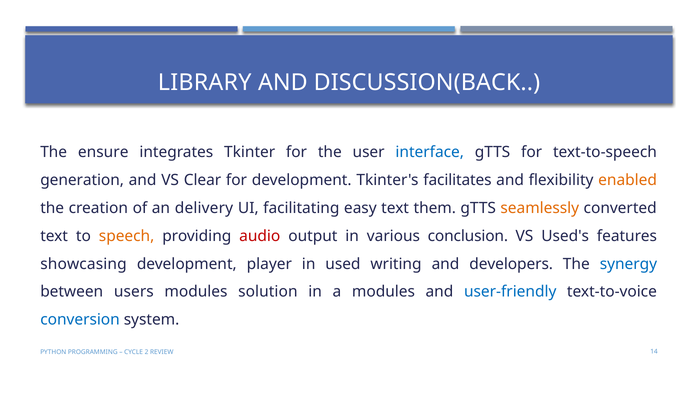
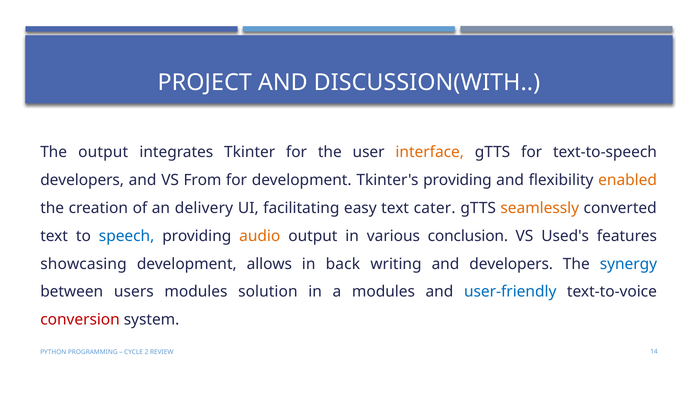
LIBRARY: LIBRARY -> PROJECT
DISCUSSION(BACK: DISCUSSION(BACK -> DISCUSSION(WITH
The ensure: ensure -> output
interface colour: blue -> orange
generation at (82, 180): generation -> developers
Clear: Clear -> From
Tkinter's facilitates: facilitates -> providing
them: them -> cater
speech colour: orange -> blue
audio colour: red -> orange
player: player -> allows
used: used -> back
conversion colour: blue -> red
